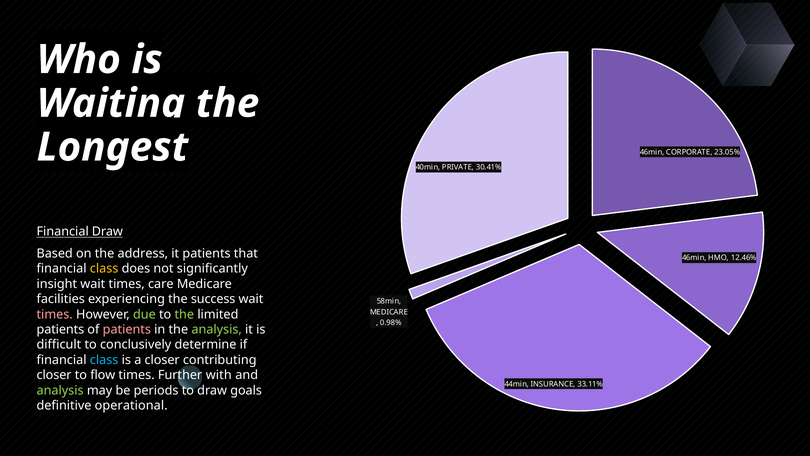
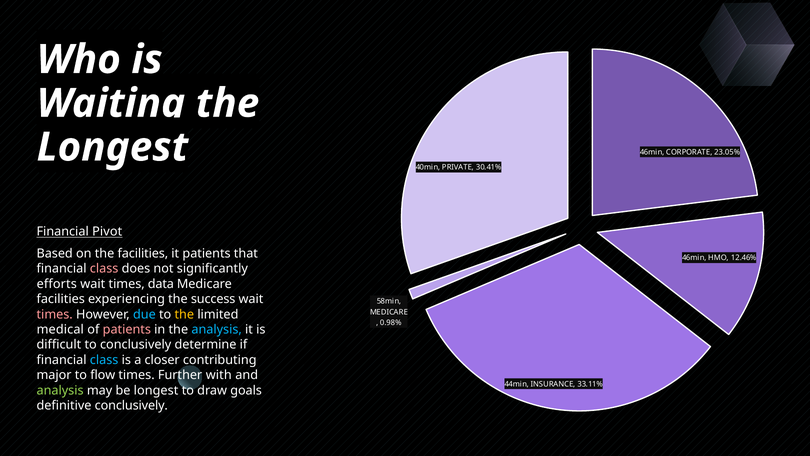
Financial Draw: Draw -> Pivot
the address: address -> facilities
class at (104, 269) colour: yellow -> pink
insight: insight -> efforts
care: care -> data
due colour: light green -> light blue
the at (184, 314) colour: light green -> yellow
patients at (60, 329): patients -> medical
analysis at (217, 329) colour: light green -> light blue
closer at (54, 375): closer -> major
be periods: periods -> longest
definitive operational: operational -> conclusively
